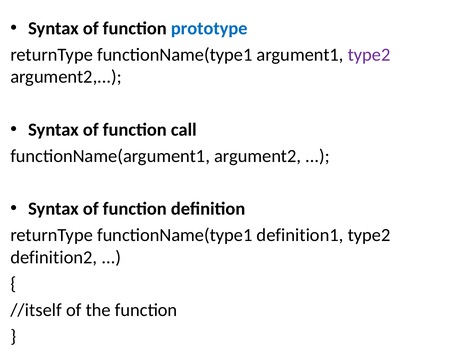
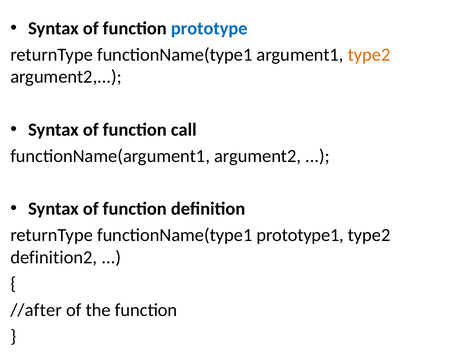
type2 at (369, 55) colour: purple -> orange
definition1: definition1 -> prototype1
//itself: //itself -> //after
